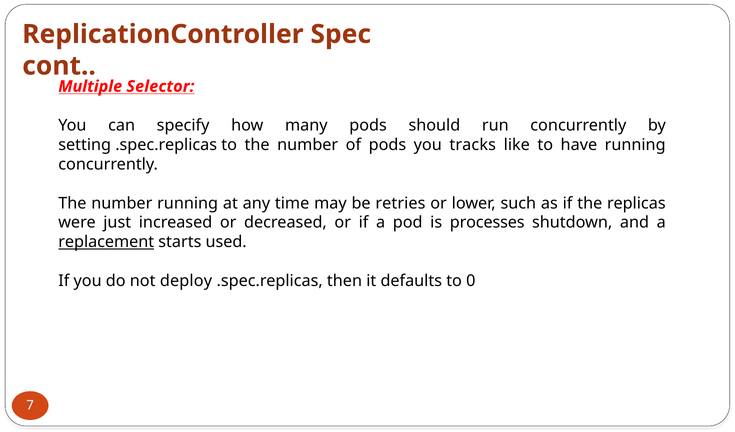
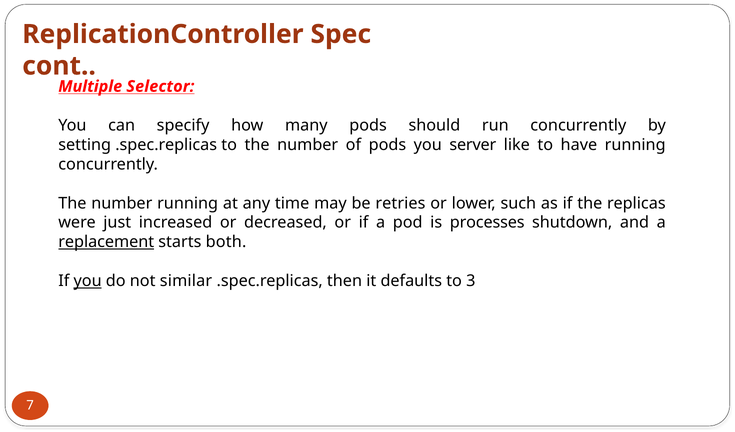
tracks: tracks -> server
used: used -> both
you at (88, 281) underline: none -> present
deploy: deploy -> similar
0: 0 -> 3
